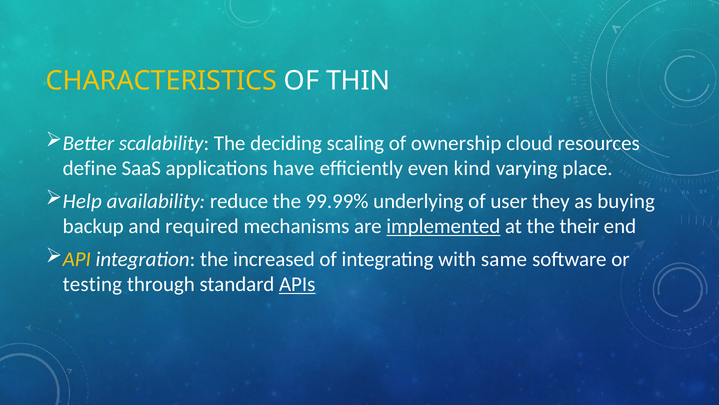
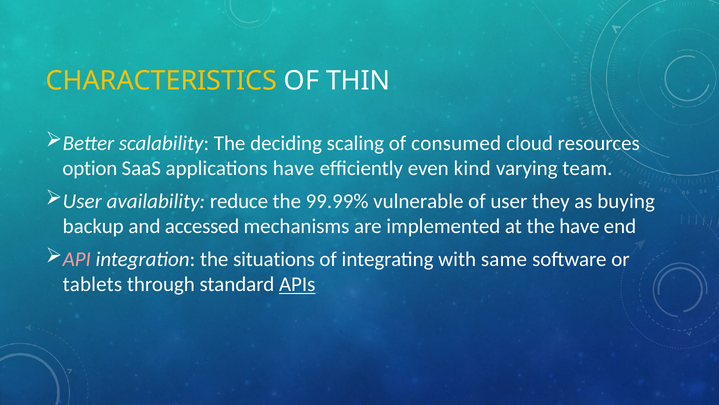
ownership: ownership -> consumed
define: define -> option
place: place -> team
Help at (82, 201): Help -> User
underlying: underlying -> vulnerable
required: required -> accessed
implemented underline: present -> none
the their: their -> have
API colour: yellow -> pink
increased: increased -> situations
testing: testing -> tablets
